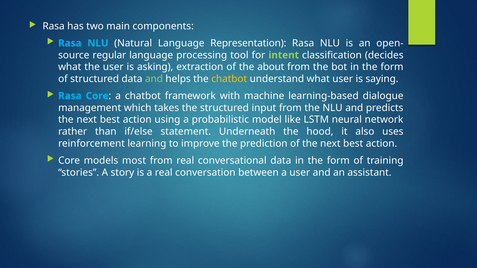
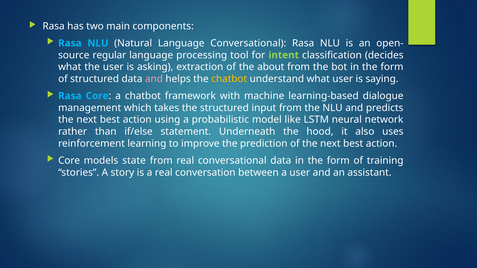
Language Representation: Representation -> Conversational
and at (154, 79) colour: light green -> pink
most: most -> state
